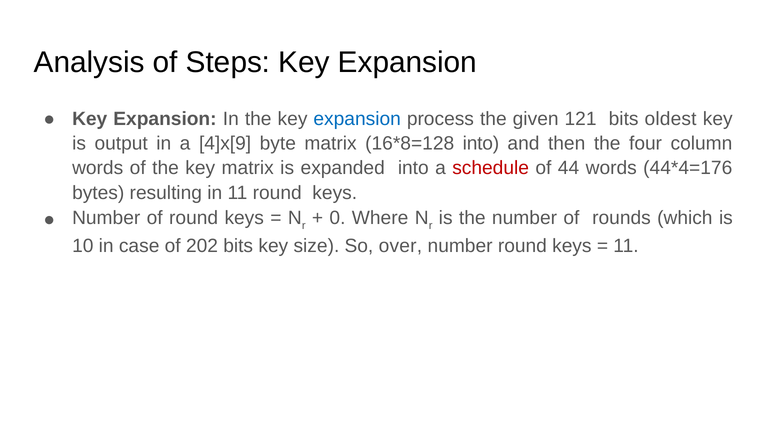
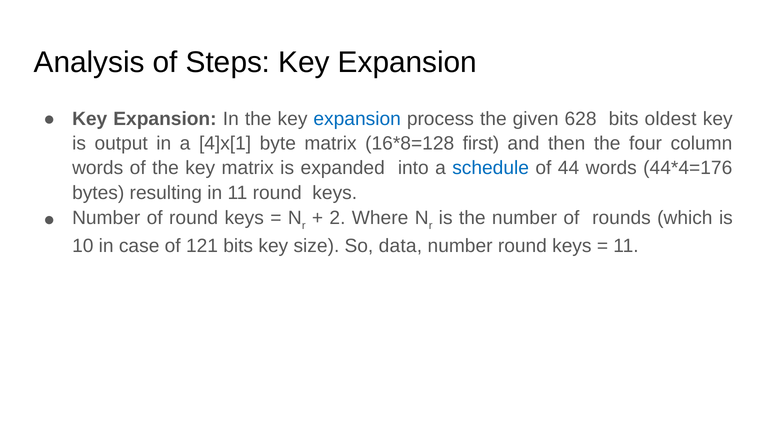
121: 121 -> 628
4]x[9: 4]x[9 -> 4]x[1
into at (481, 143): into -> first
schedule colour: red -> blue
0: 0 -> 2
202: 202 -> 121
over: over -> data
